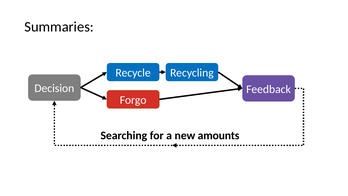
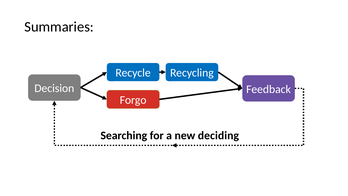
amounts: amounts -> deciding
